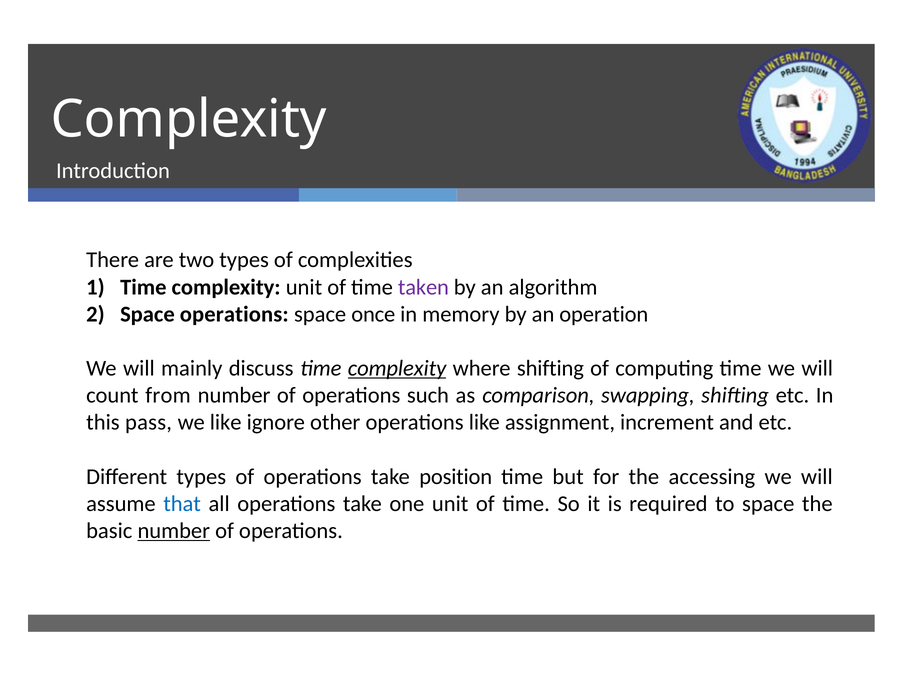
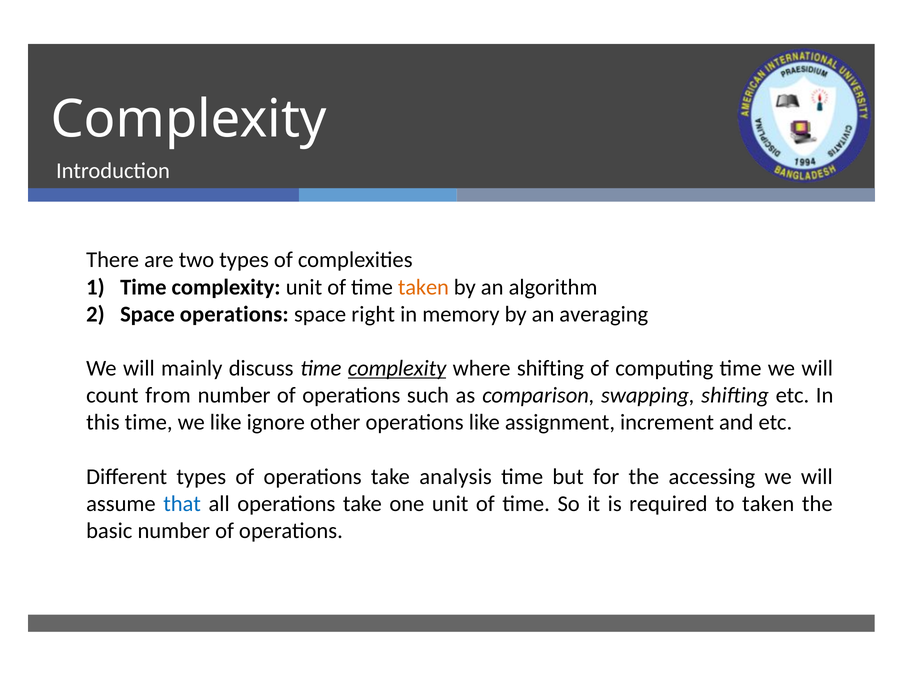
taken at (423, 287) colour: purple -> orange
once: once -> right
operation: operation -> averaging
this pass: pass -> time
position: position -> analysis
to space: space -> taken
number at (174, 531) underline: present -> none
